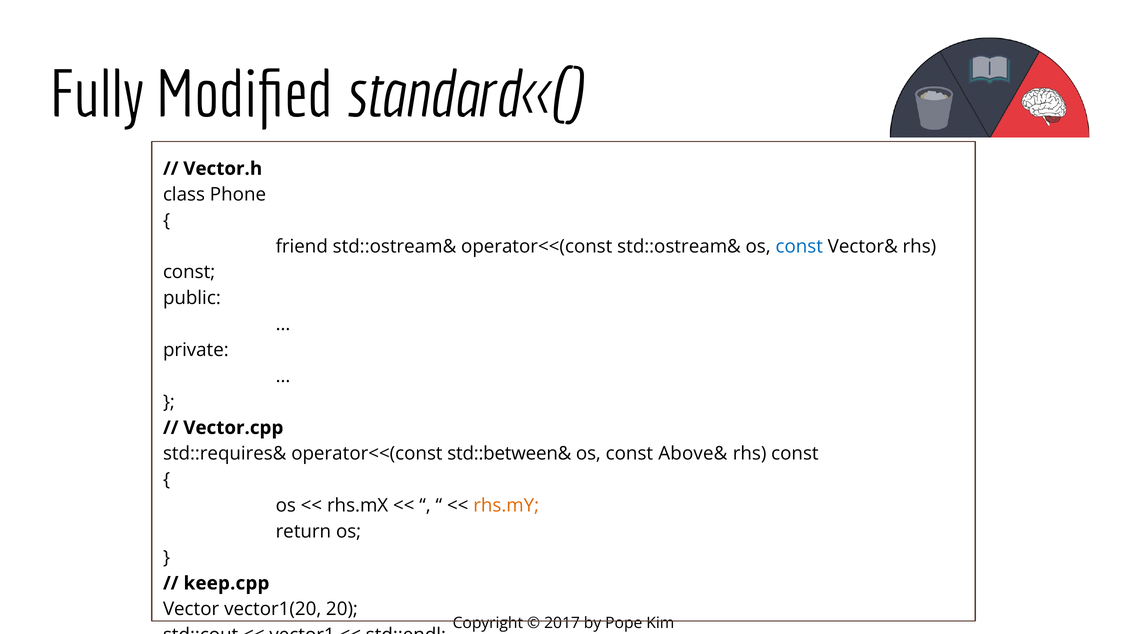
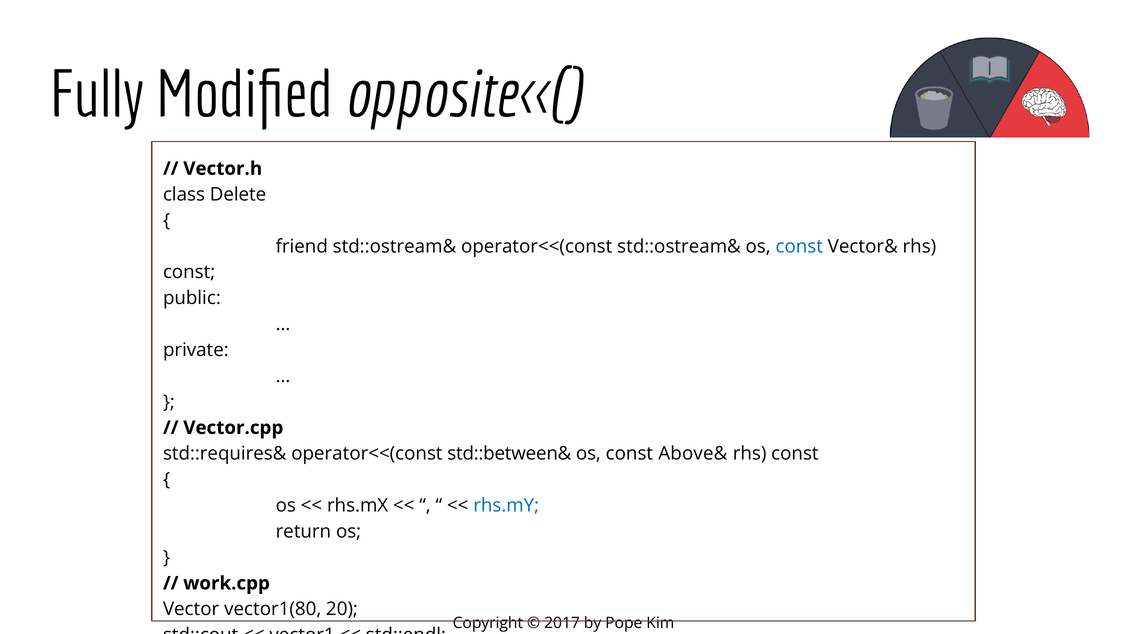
standard<<(: standard<<( -> opposite<<(
Phone: Phone -> Delete
rhs.mY colour: orange -> blue
keep.cpp: keep.cpp -> work.cpp
vector1(20: vector1(20 -> vector1(80
